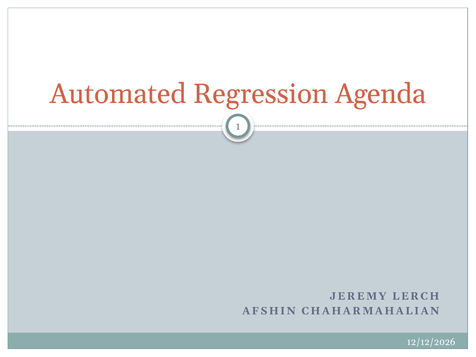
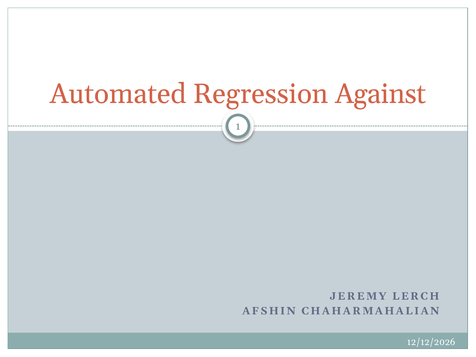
Agenda: Agenda -> Against
